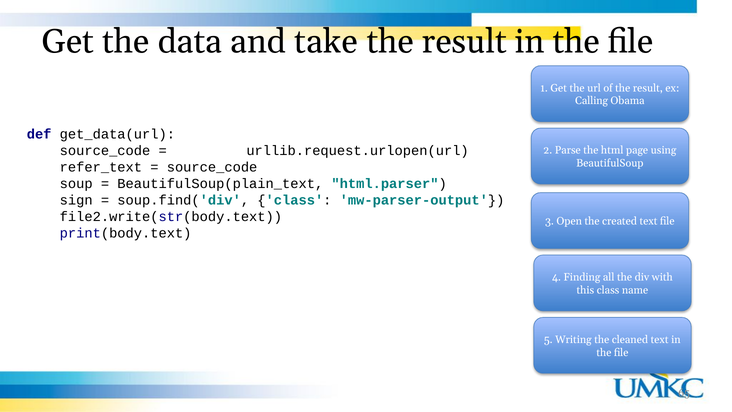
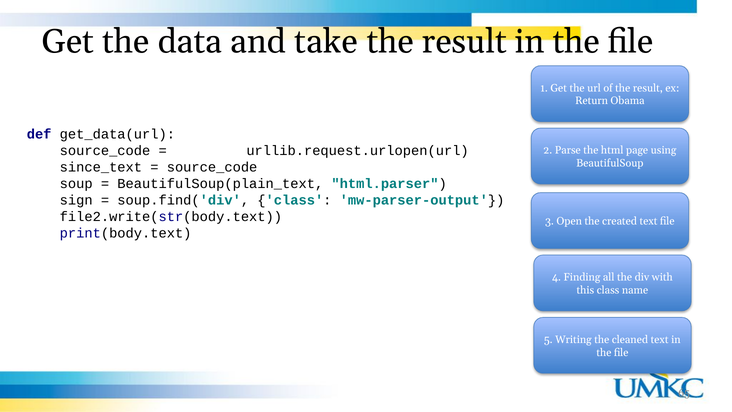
Calling: Calling -> Return
refer_text: refer_text -> since_text
